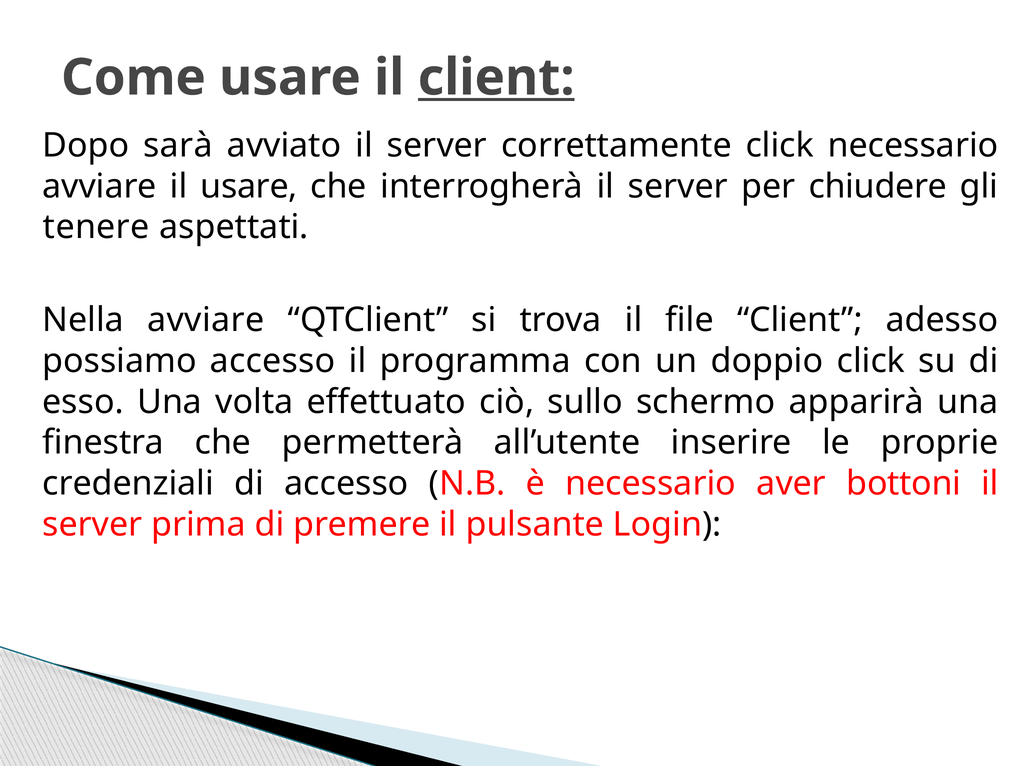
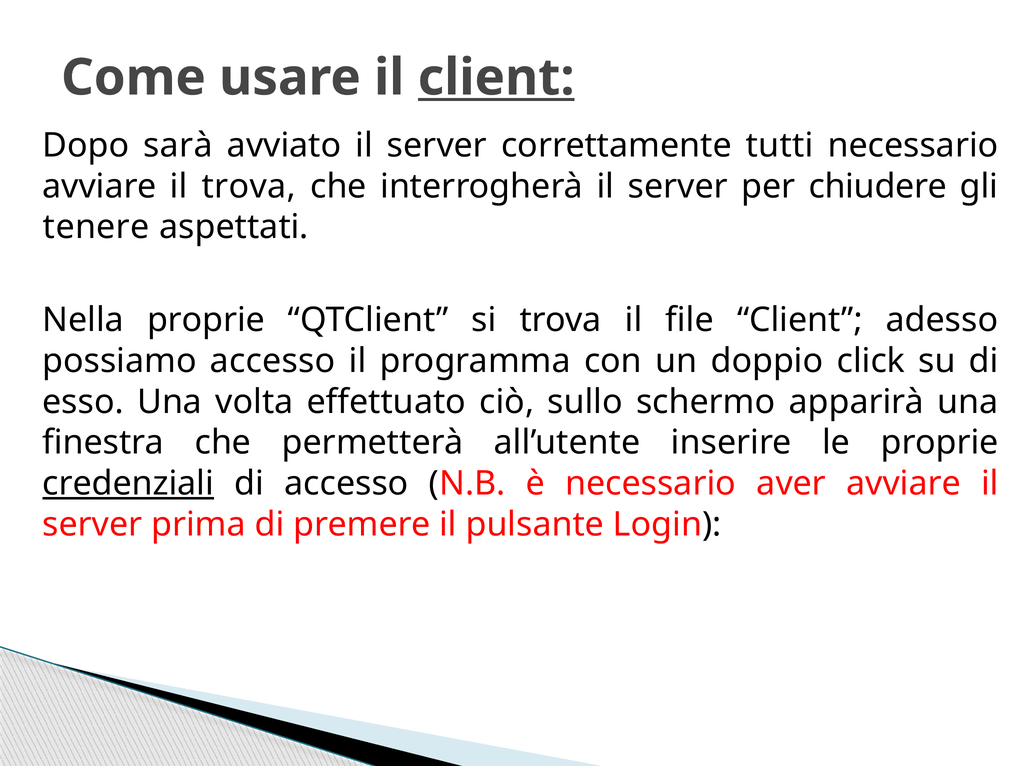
correttamente click: click -> tutti
il usare: usare -> trova
Nella avviare: avviare -> proprie
credenziali underline: none -> present
aver bottoni: bottoni -> avviare
